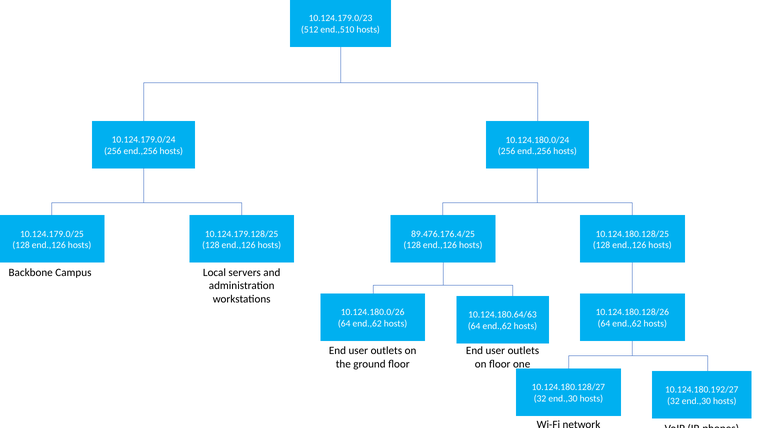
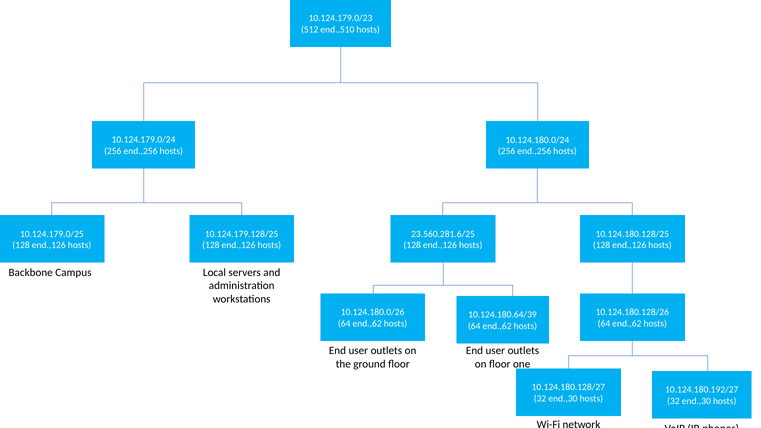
89.476.176.4/25: 89.476.176.4/25 -> 23.560.281.6/25
10.124.180.64/63: 10.124.180.64/63 -> 10.124.180.64/39
